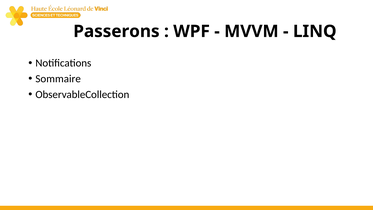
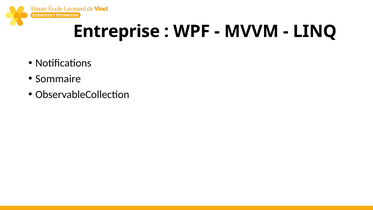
Passerons: Passerons -> Entreprise
